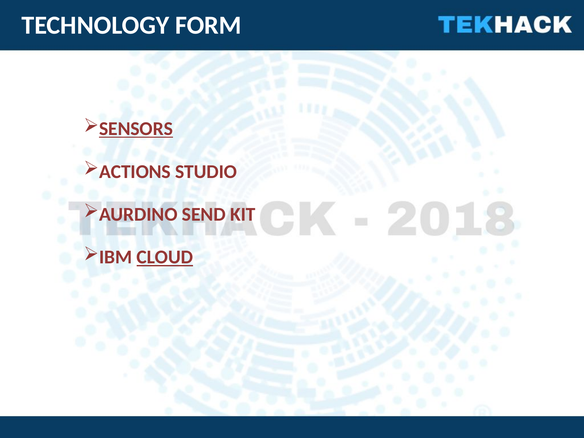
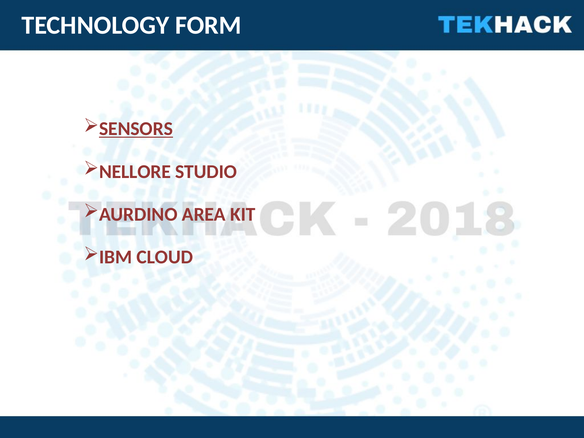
ACTIONS: ACTIONS -> NELLORE
SEND: SEND -> AREA
CLOUD underline: present -> none
